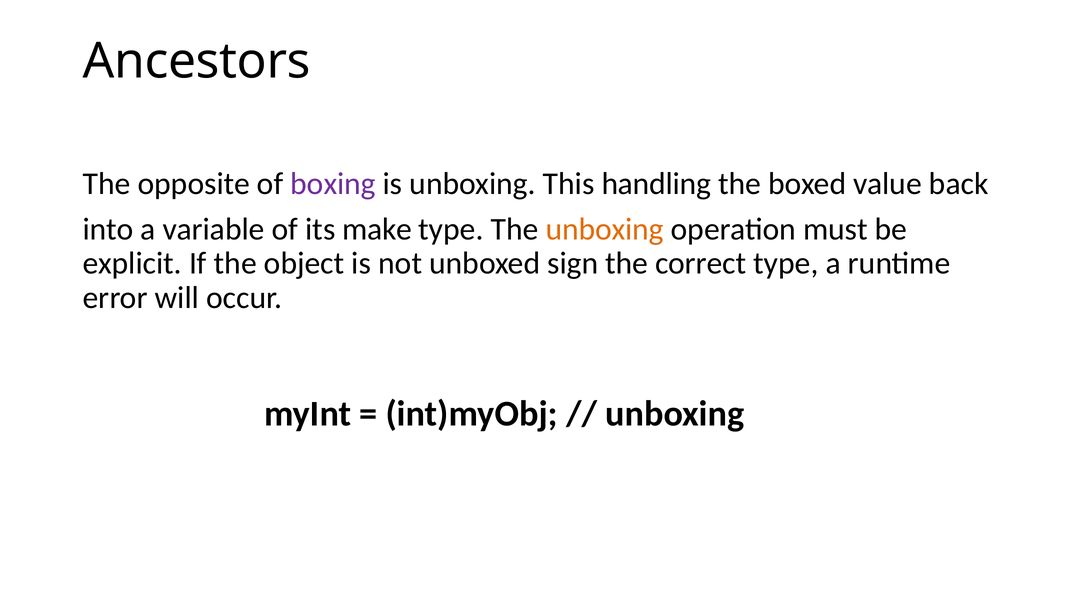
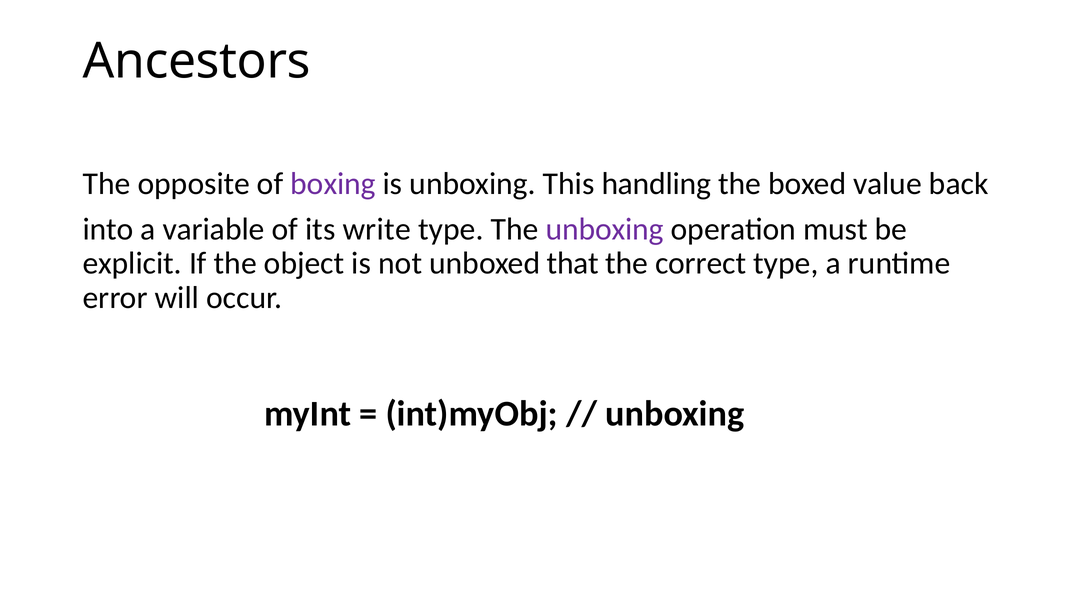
make: make -> write
unboxing at (605, 229) colour: orange -> purple
sign: sign -> that
